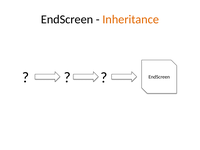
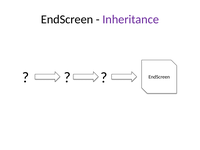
Inheritance colour: orange -> purple
